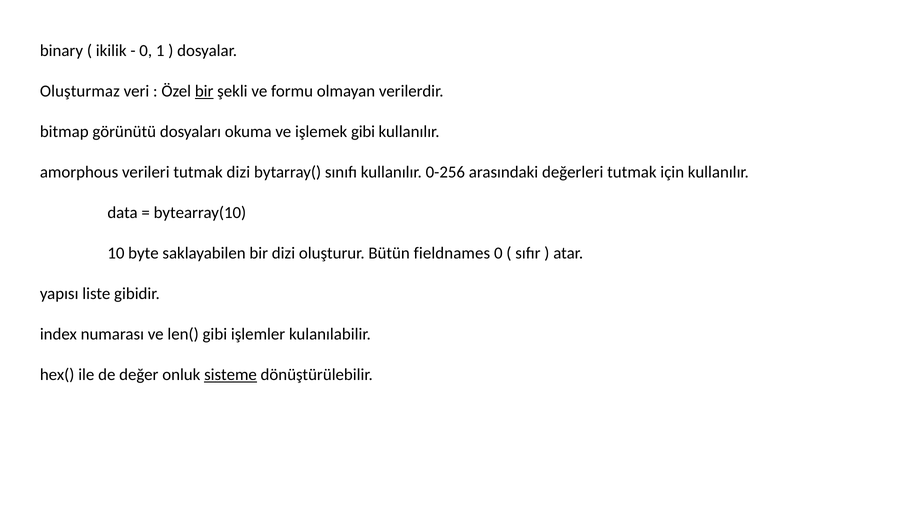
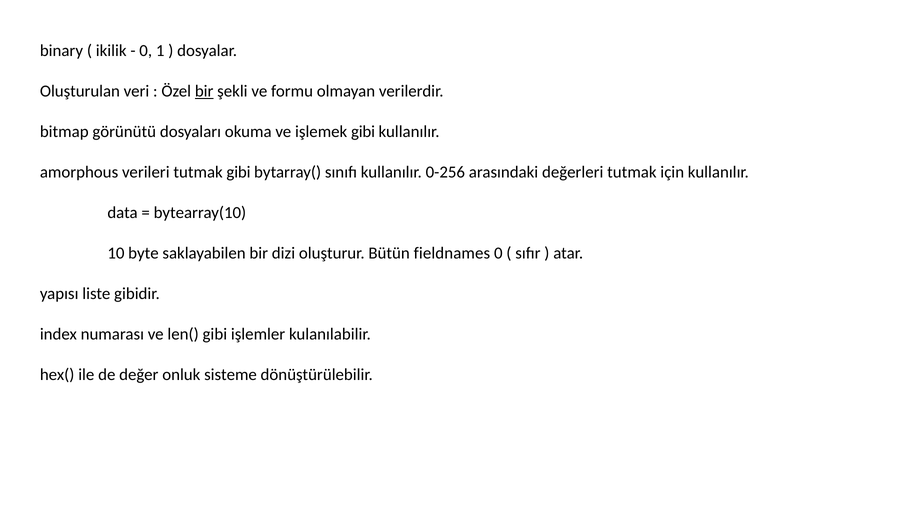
Oluşturmaz: Oluşturmaz -> Oluşturulan
tutmak dizi: dizi -> gibi
sisteme underline: present -> none
